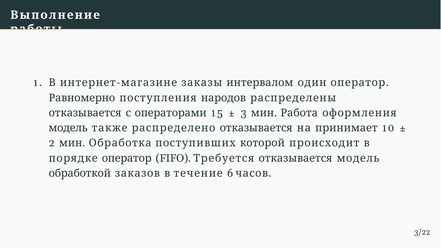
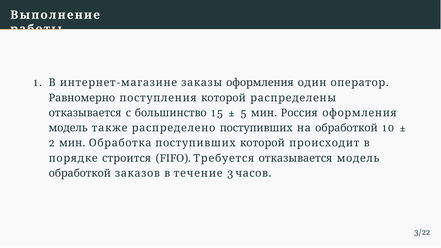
заказы интервалом: интервалом -> оформления
поступления народов: народов -> которой
операторами: операторами -> большинство
3: 3 -> 5
Работа: Работа -> Россия
распределено отказывается: отказывается -> поступивших
на принимает: принимает -> обработкой
порядке оператор: оператор -> строится
6: 6 -> 3
